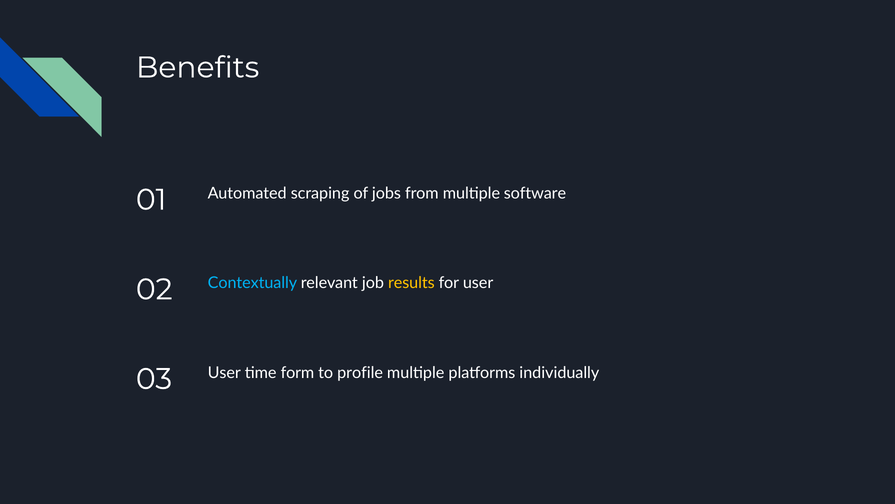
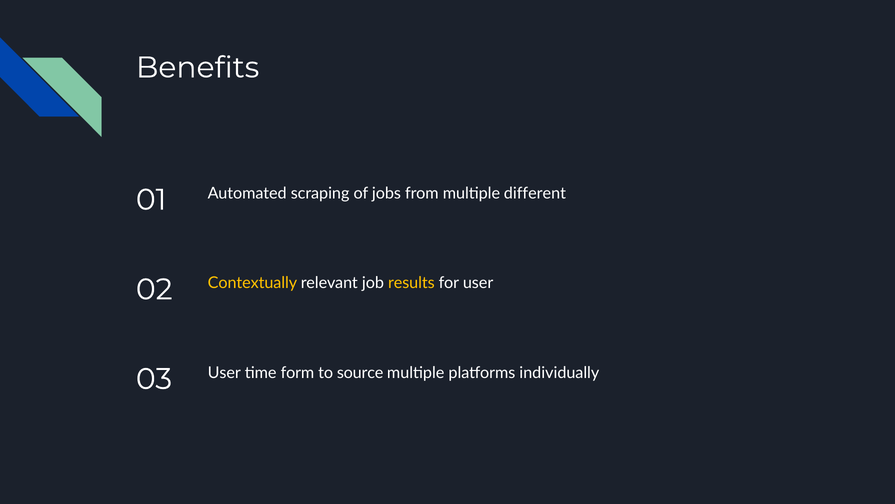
software: software -> different
Contextually colour: light blue -> yellow
profile: profile -> source
